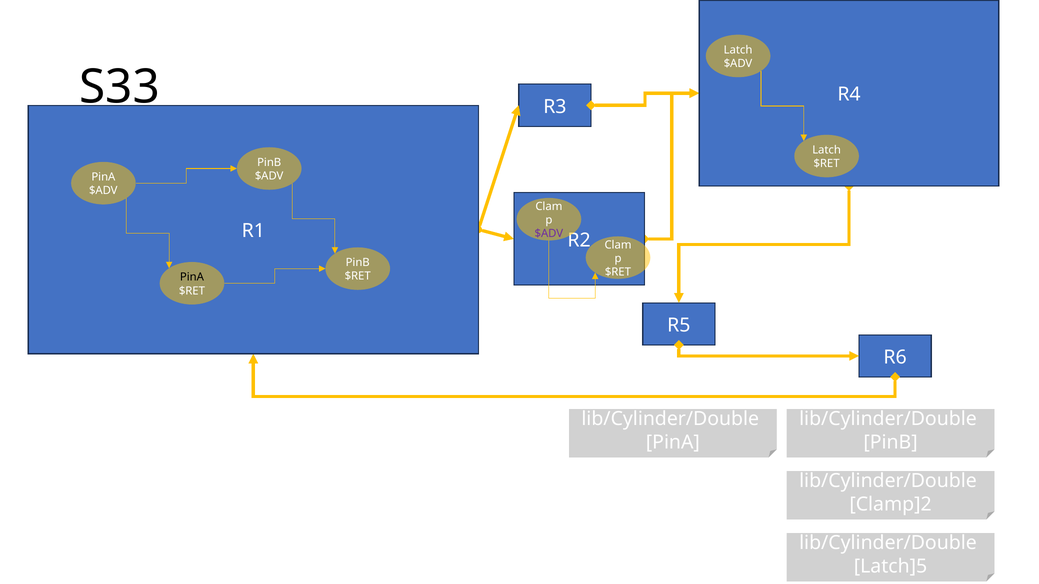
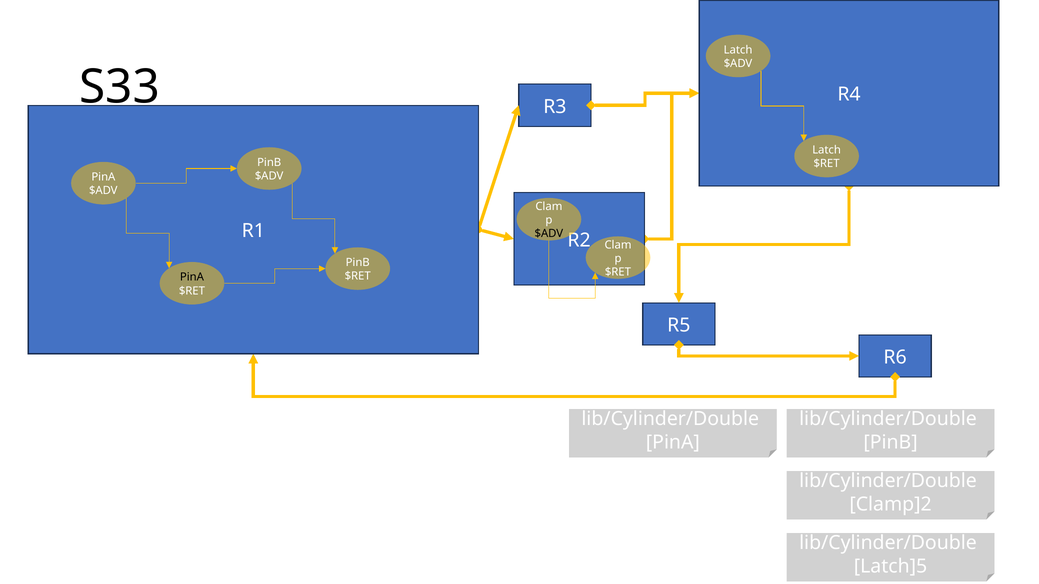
$ADV at (549, 234) colour: purple -> black
